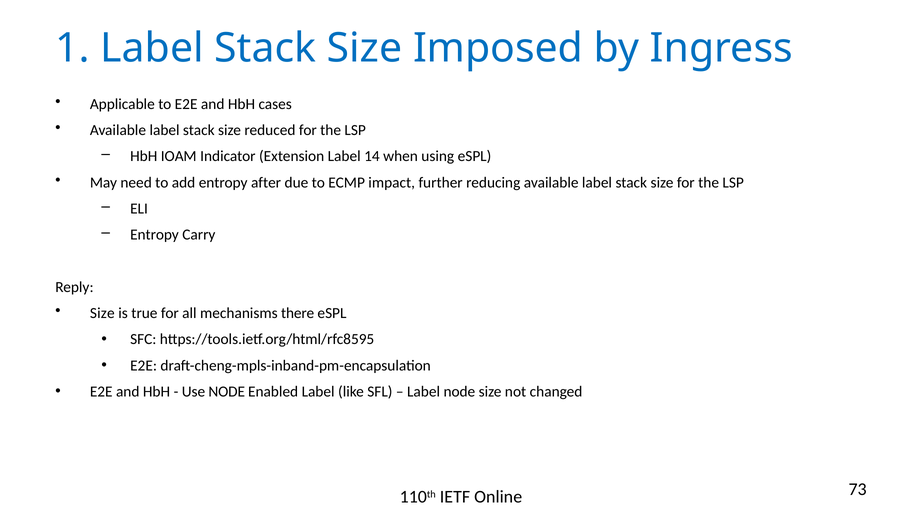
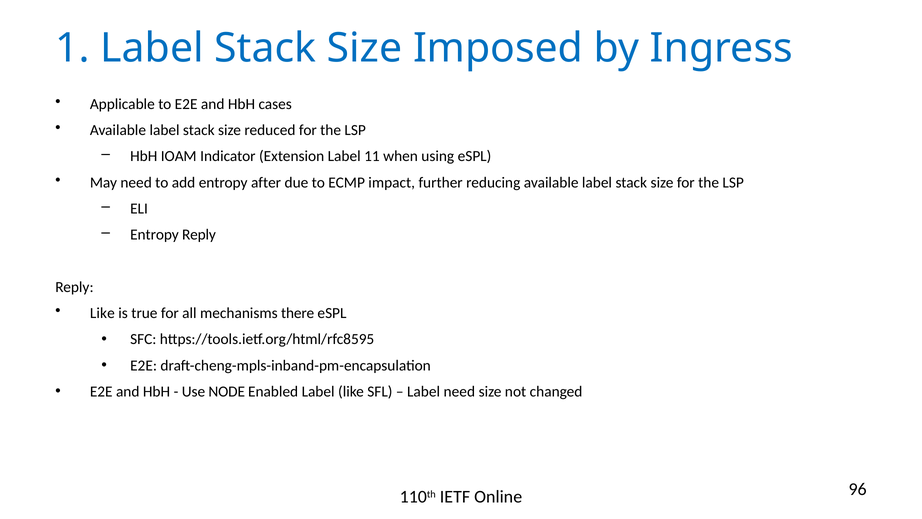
14: 14 -> 11
Entropy Carry: Carry -> Reply
Size at (102, 313): Size -> Like
Label node: node -> need
73: 73 -> 96
